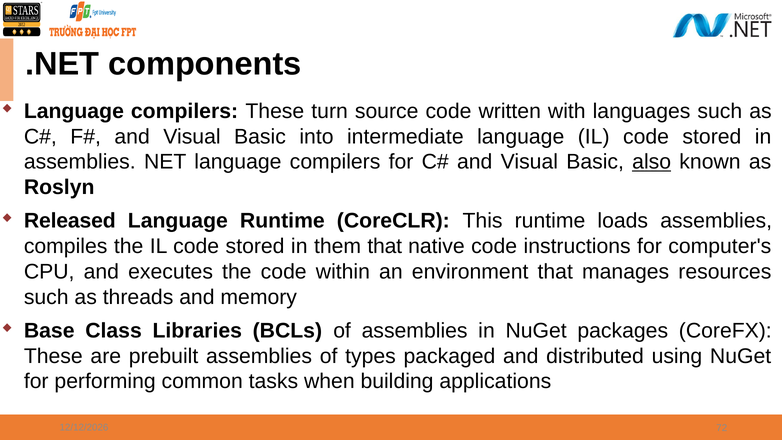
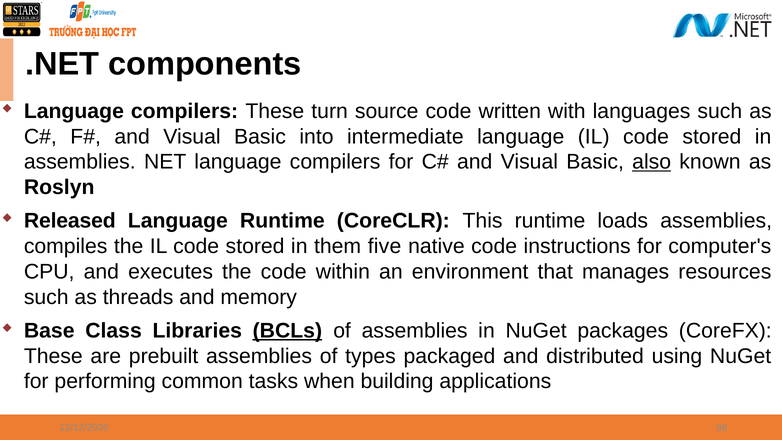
them that: that -> five
BCLs underline: none -> present
72: 72 -> 98
